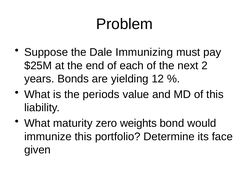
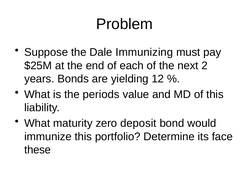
weights: weights -> deposit
given: given -> these
